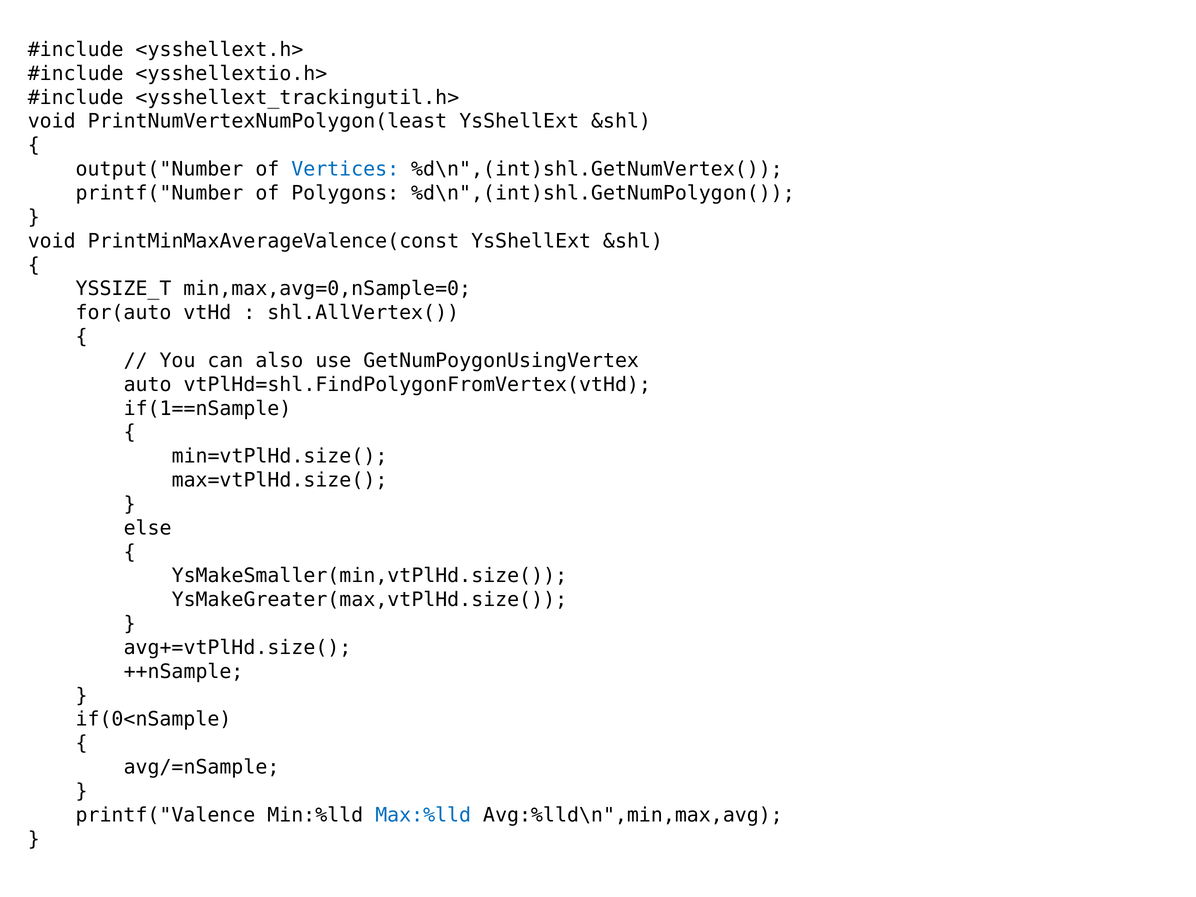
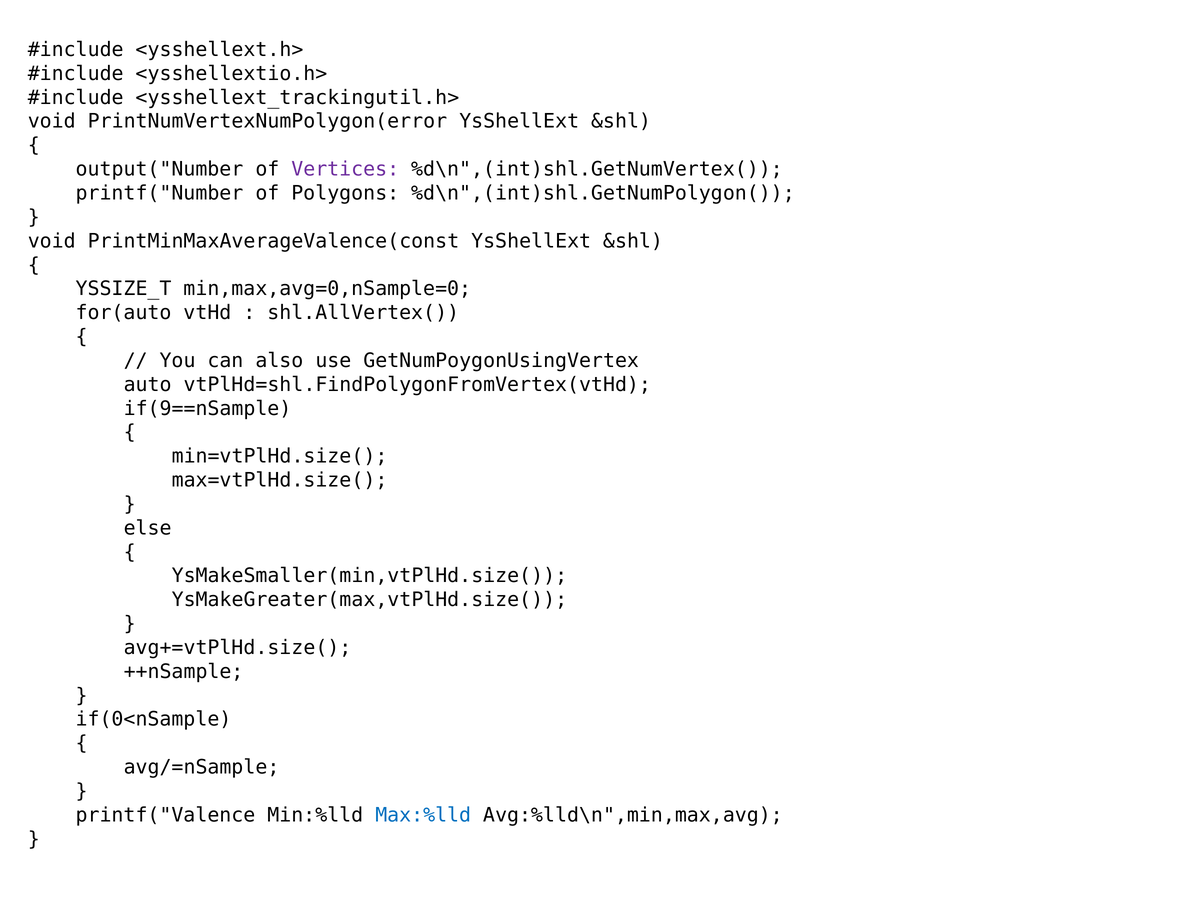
PrintNumVertexNumPolygon(least: PrintNumVertexNumPolygon(least -> PrintNumVertexNumPolygon(error
Vertices colour: blue -> purple
if(1==nSample: if(1==nSample -> if(9==nSample
